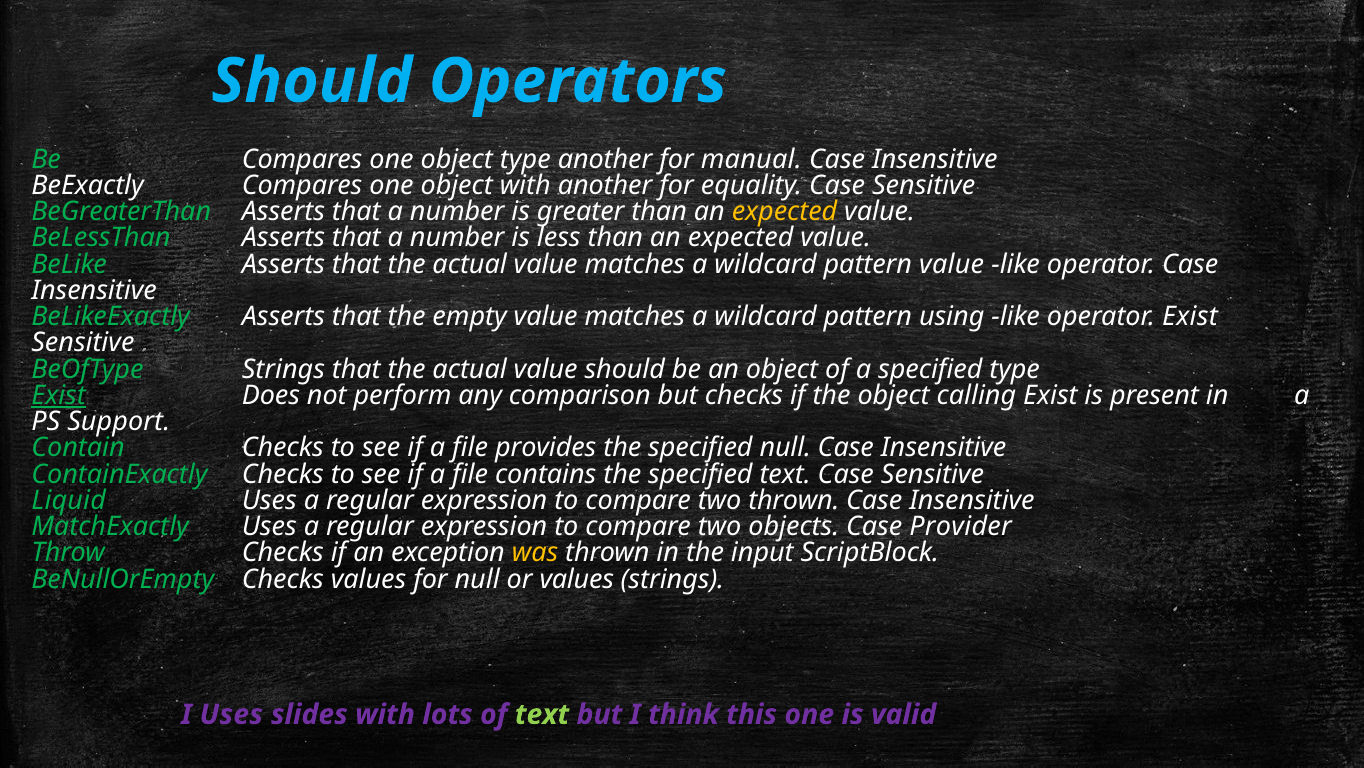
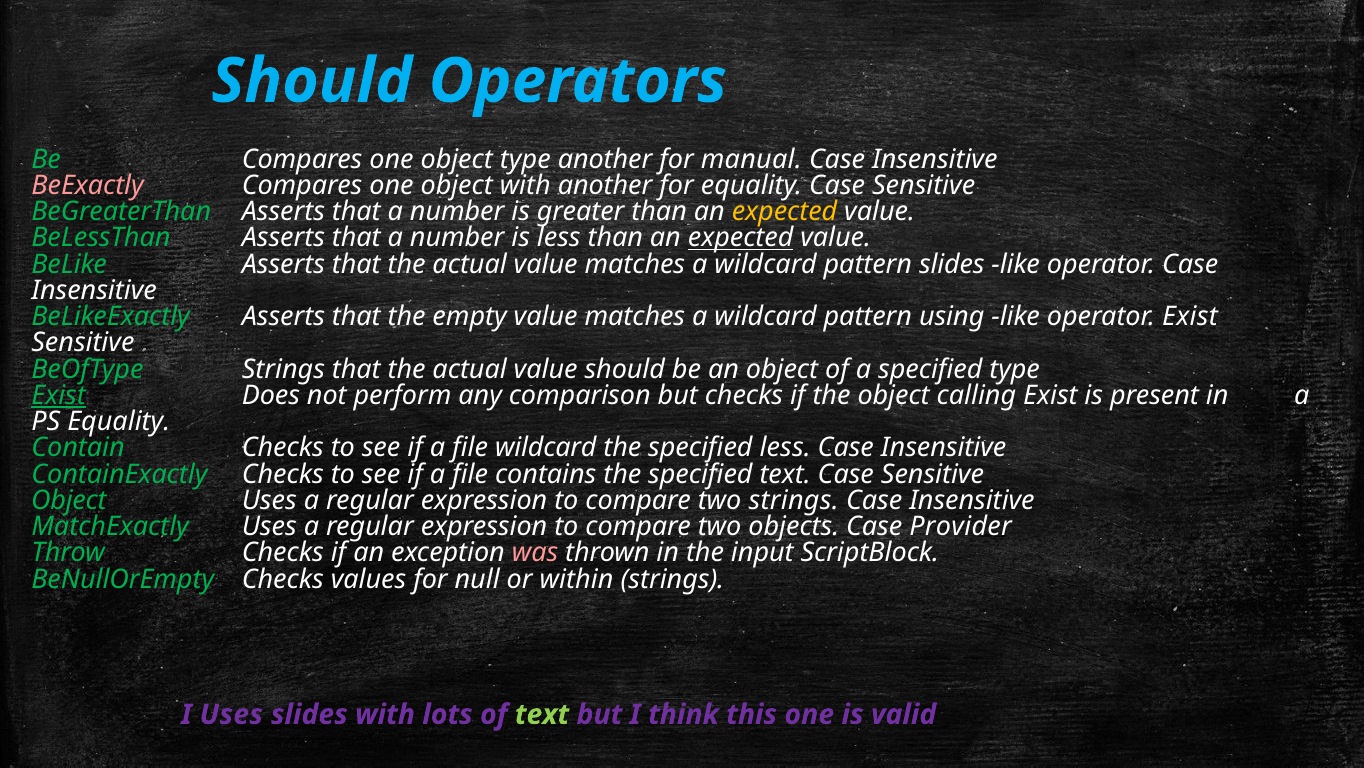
BeExactly colour: white -> pink
expected at (741, 238) underline: none -> present
pattern value: value -> slides
PS Support: Support -> Equality
file provides: provides -> wildcard
specified null: null -> less
Liquid at (69, 500): Liquid -> Object
two thrown: thrown -> strings
was colour: yellow -> pink
or values: values -> within
